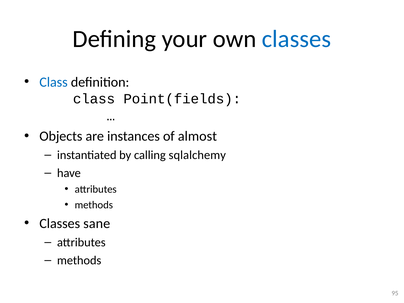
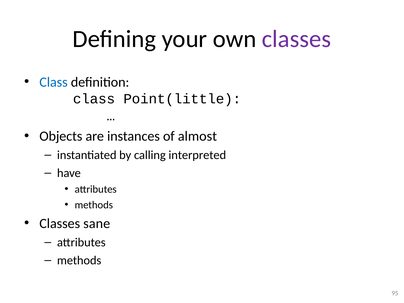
classes at (296, 39) colour: blue -> purple
Point(fields: Point(fields -> Point(little
sqlalchemy: sqlalchemy -> interpreted
